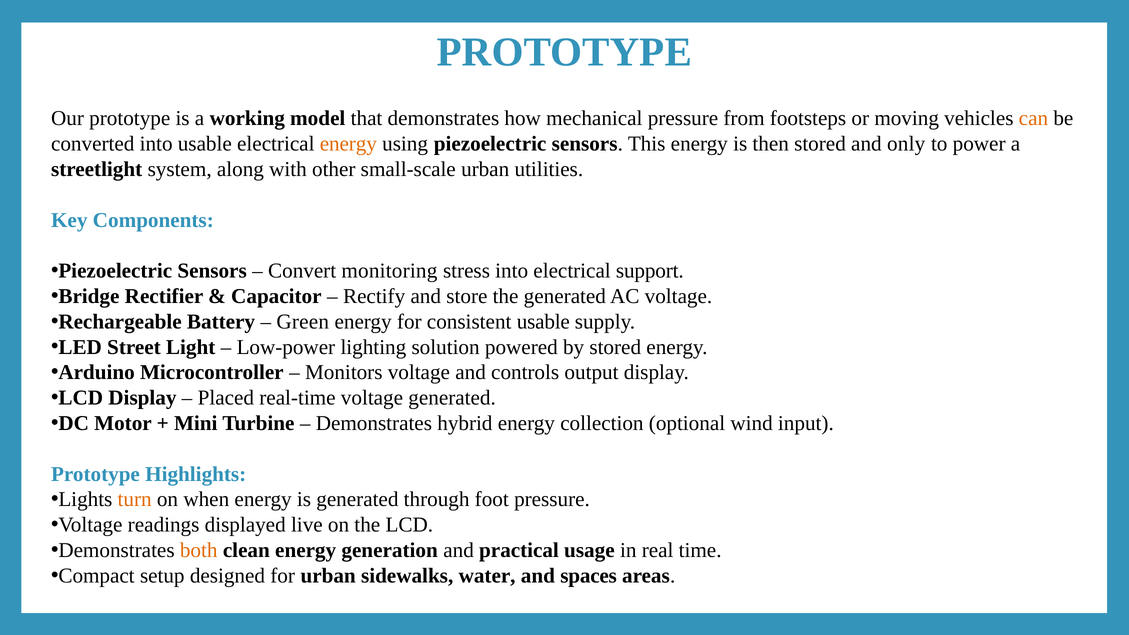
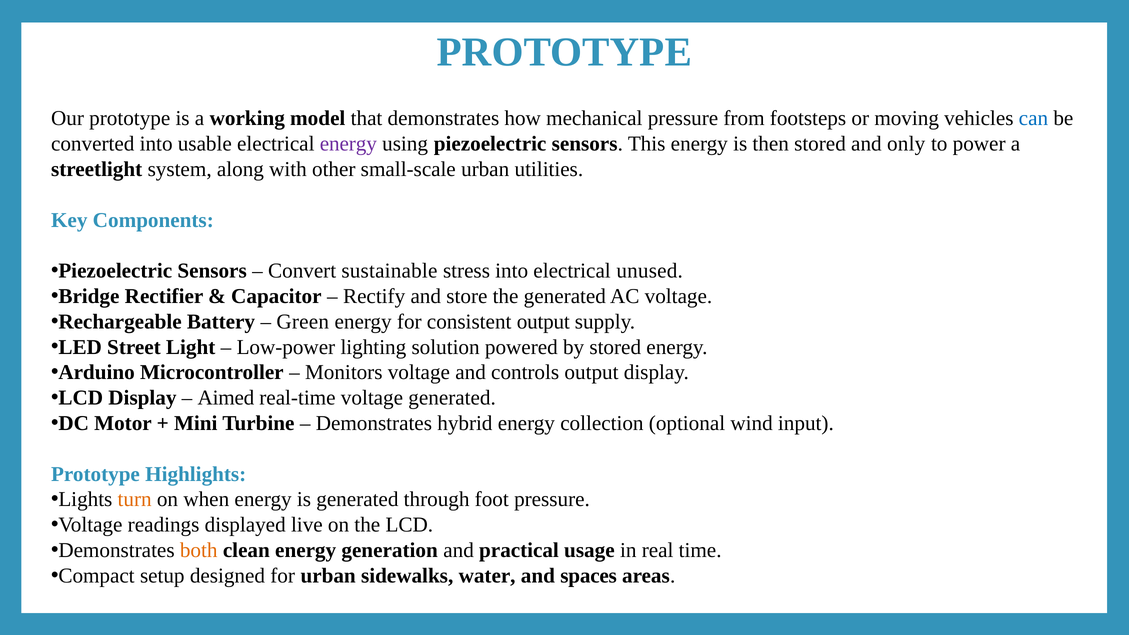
can colour: orange -> blue
energy at (348, 144) colour: orange -> purple
monitoring: monitoring -> sustainable
support: support -> unused
consistent usable: usable -> output
Placed: Placed -> Aimed
